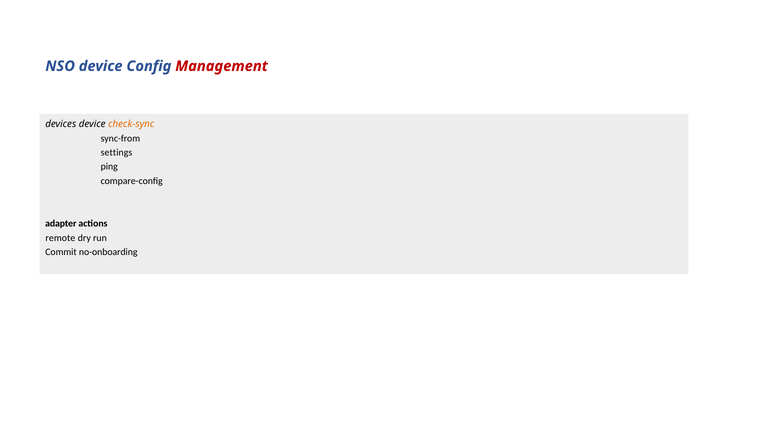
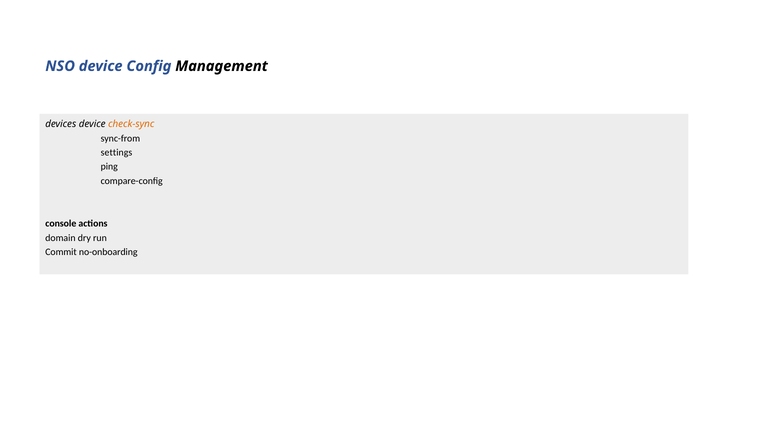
Management colour: red -> black
adapter: adapter -> console
remote: remote -> domain
